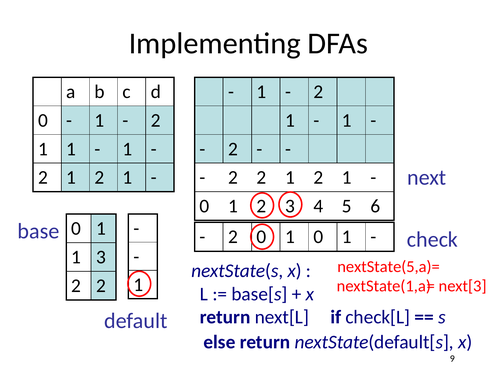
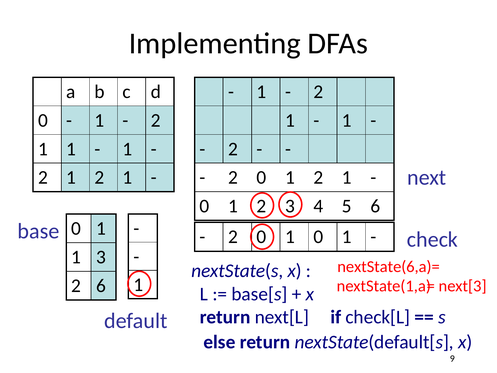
2 at (261, 177): 2 -> 0
nextState(5,a)=: nextState(5,a)= -> nextState(6,a)=
2 at (101, 286): 2 -> 6
